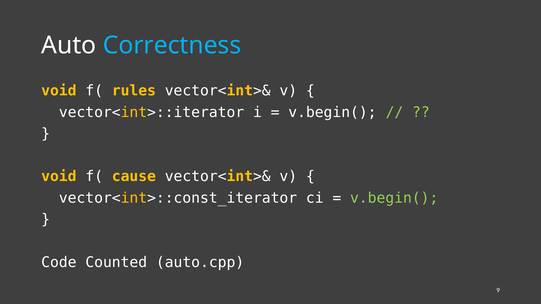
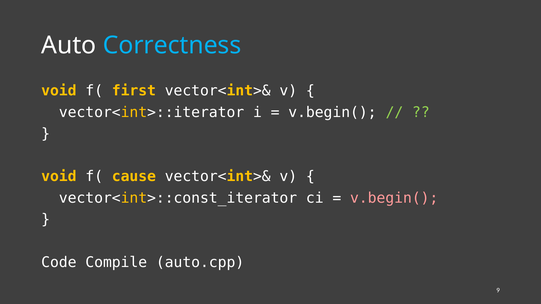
rules: rules -> first
v.begin( at (394, 198) colour: light green -> pink
Counted: Counted -> Compile
